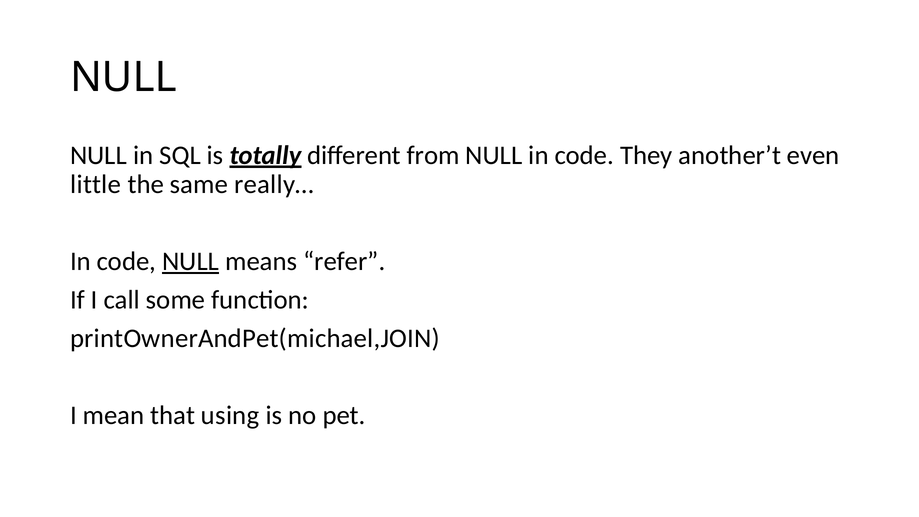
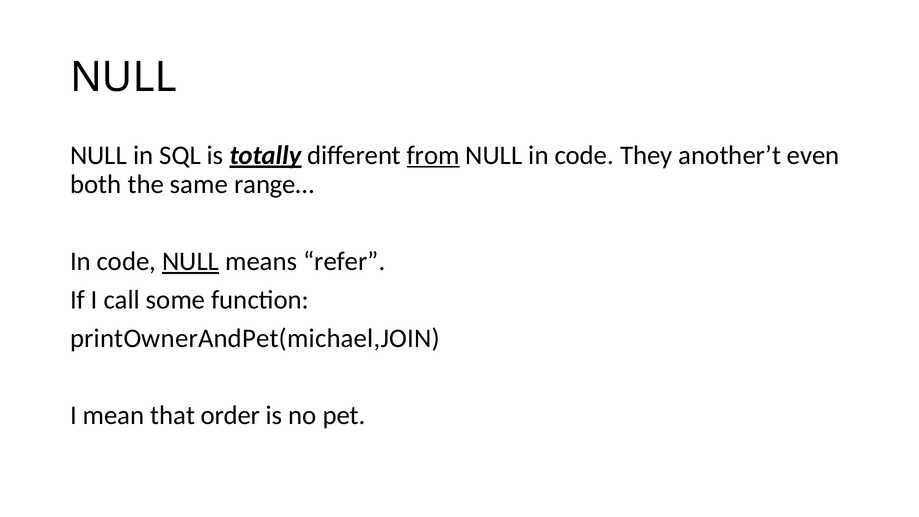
from underline: none -> present
little: little -> both
really…: really… -> range…
using: using -> order
